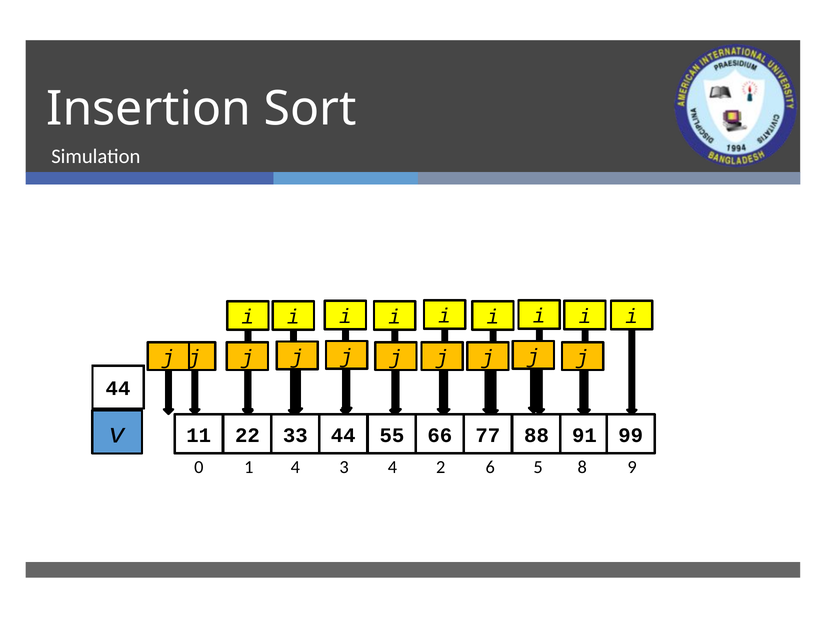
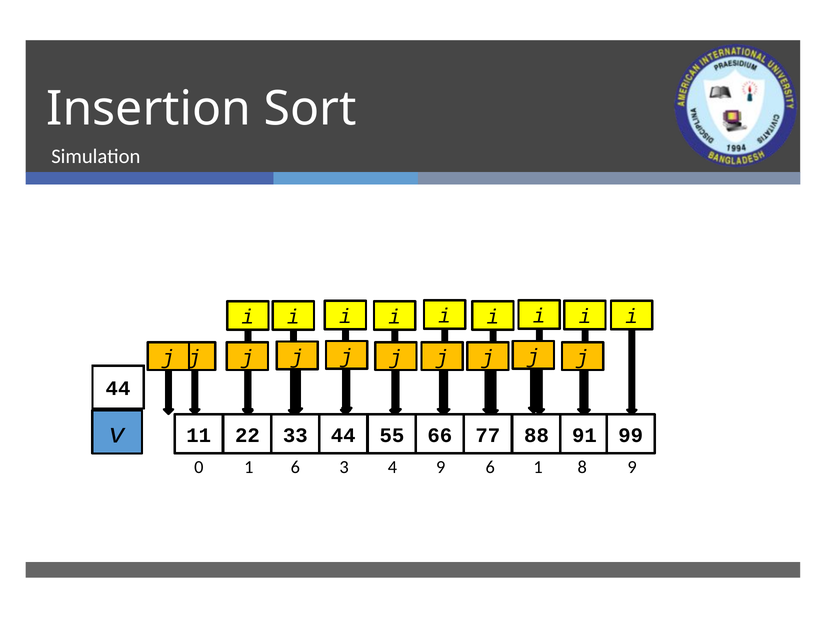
4 2: 2 -> 9
6 5: 5 -> 1
1 4: 4 -> 6
